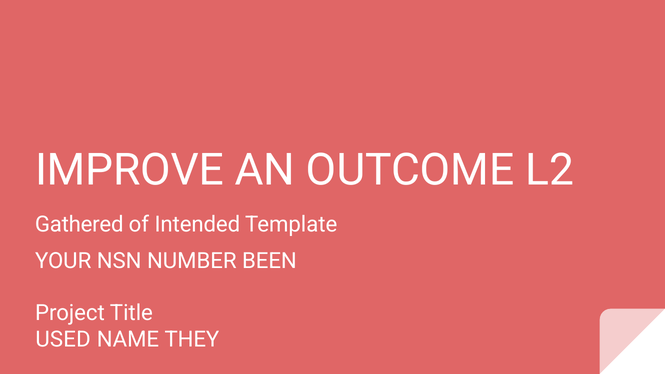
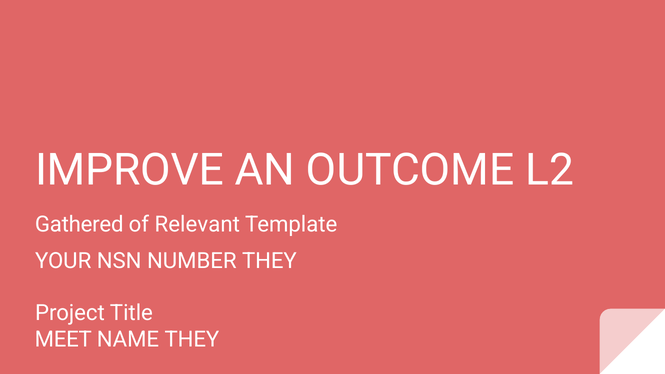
Intended: Intended -> Relevant
NUMBER BEEN: BEEN -> THEY
USED: USED -> MEET
